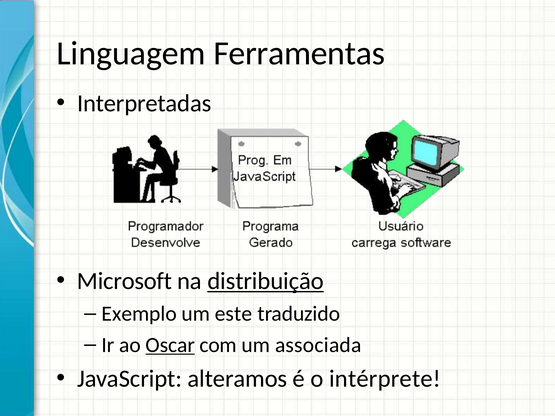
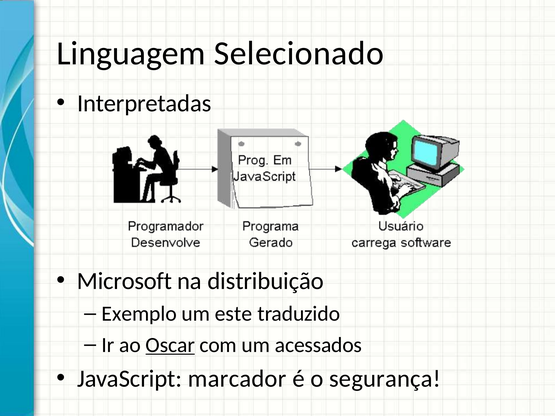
Ferramentas: Ferramentas -> Selecionado
distribuição underline: present -> none
associada: associada -> acessados
alteramos: alteramos -> marcador
intérprete: intérprete -> segurança
